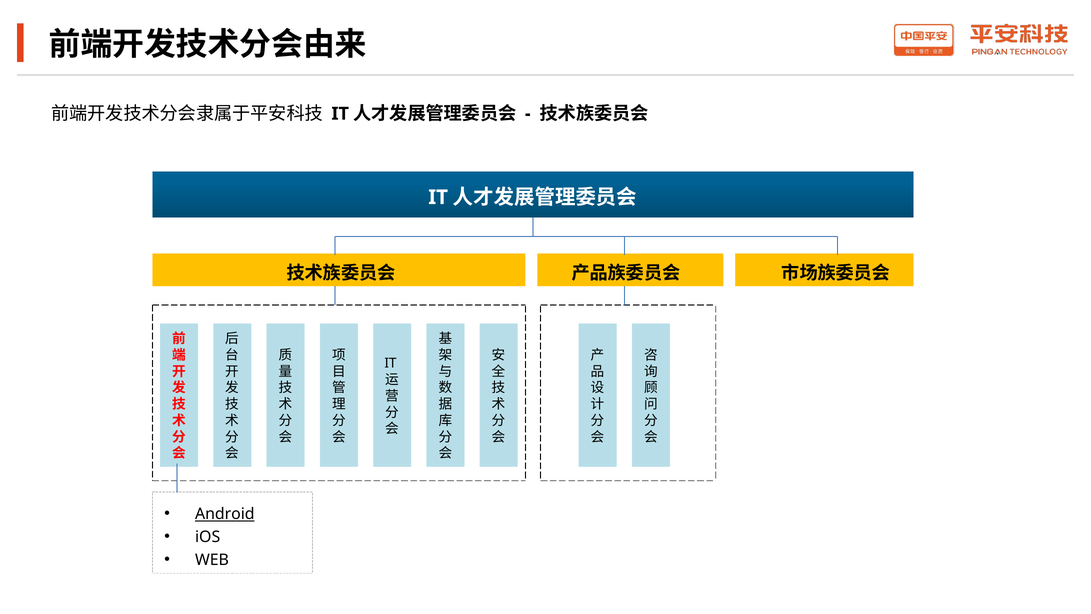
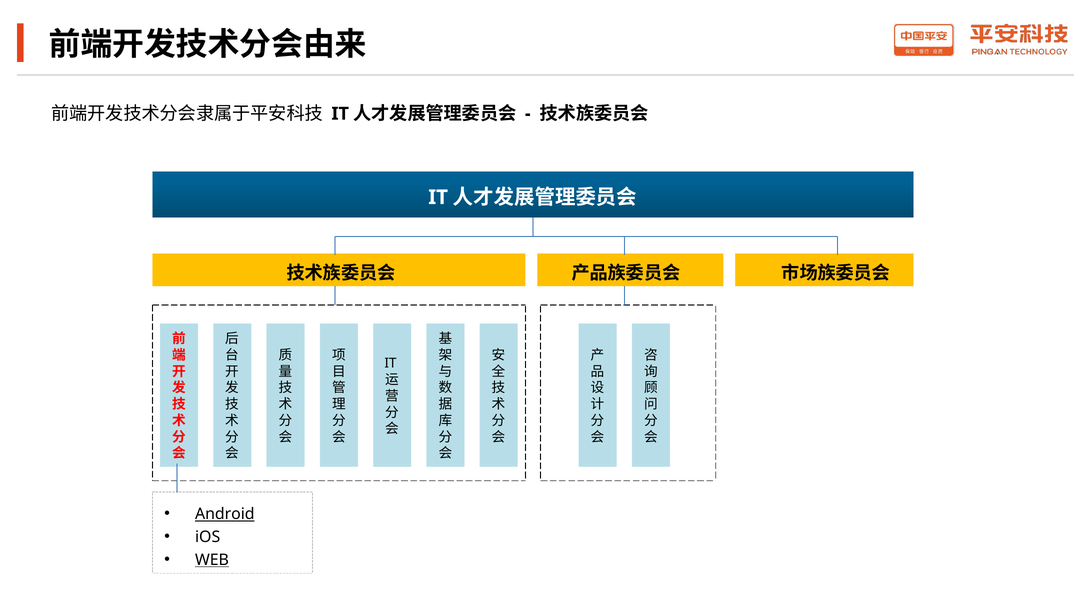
WEB underline: none -> present
